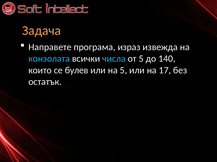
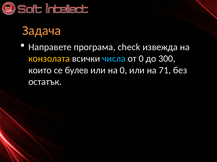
израз: израз -> check
конзолата colour: light blue -> yellow
от 5: 5 -> 0
140: 140 -> 300
на 5: 5 -> 0
17: 17 -> 71
